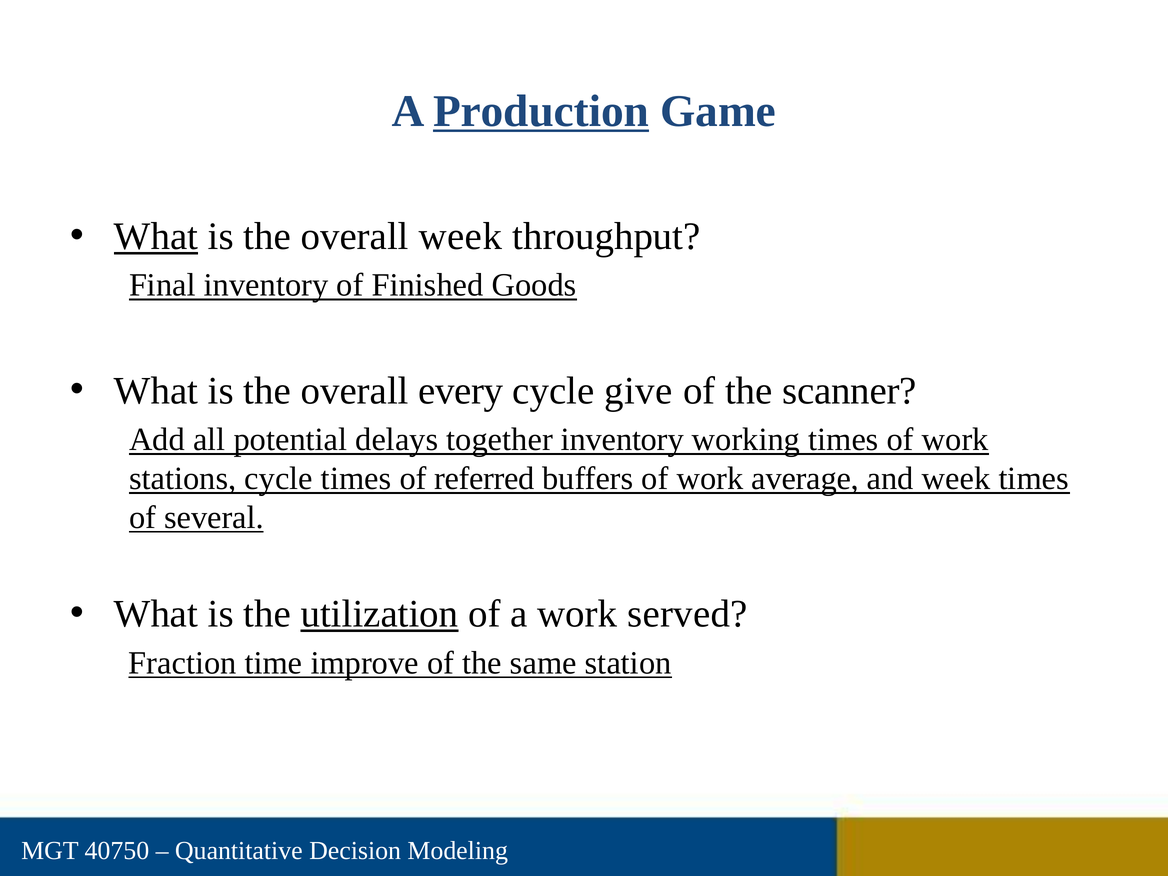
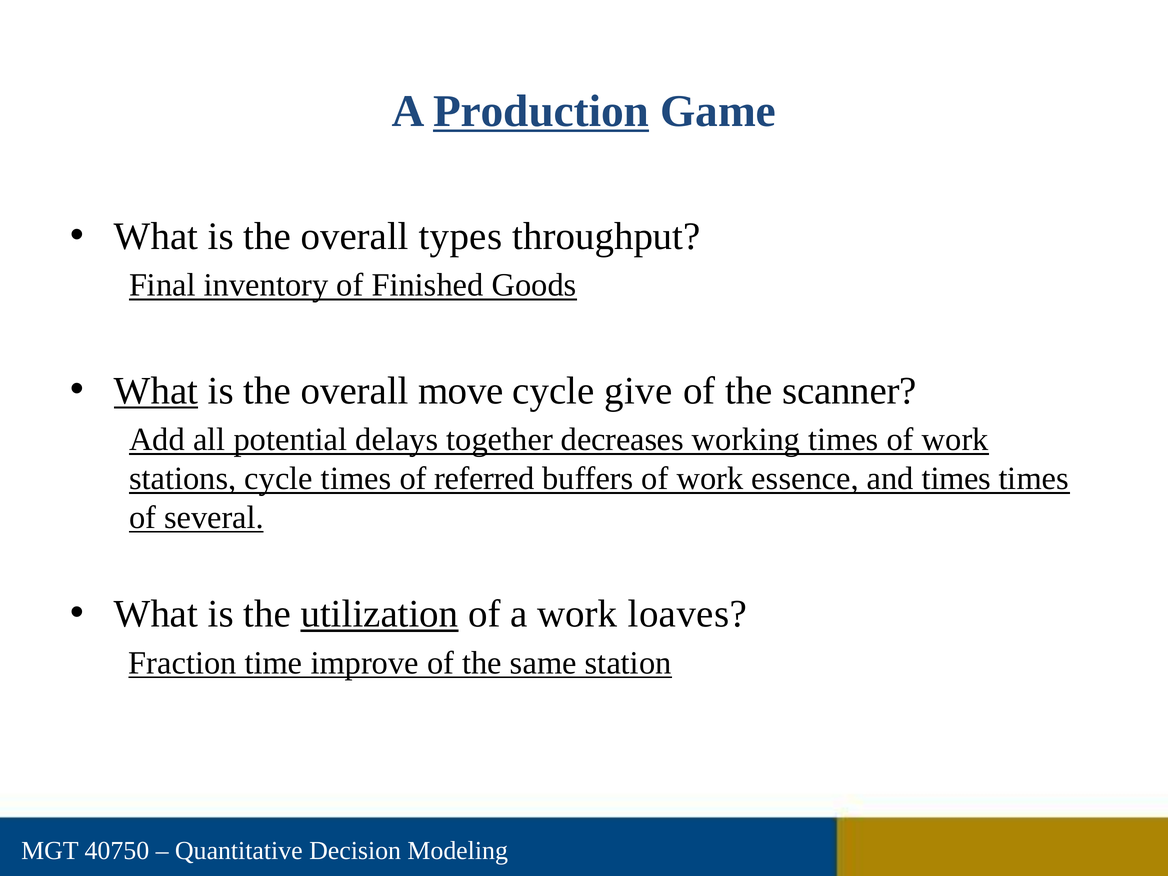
What at (156, 236) underline: present -> none
overall week: week -> types
What at (156, 391) underline: none -> present
every: every -> move
together inventory: inventory -> decreases
average: average -> essence
and week: week -> times
served: served -> loaves
